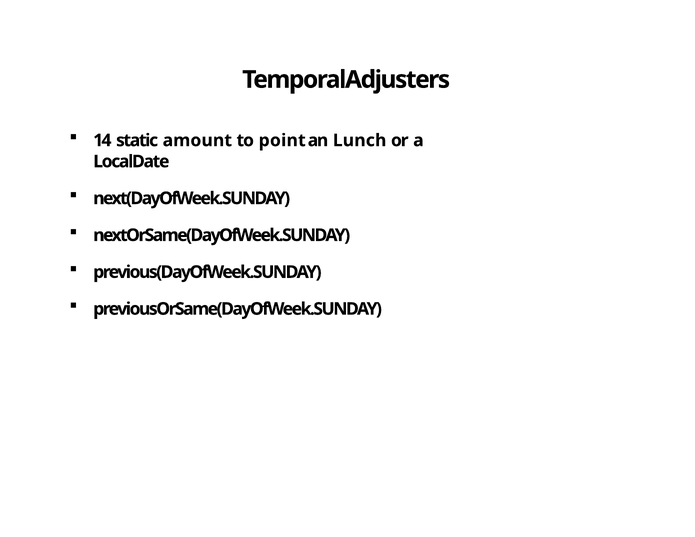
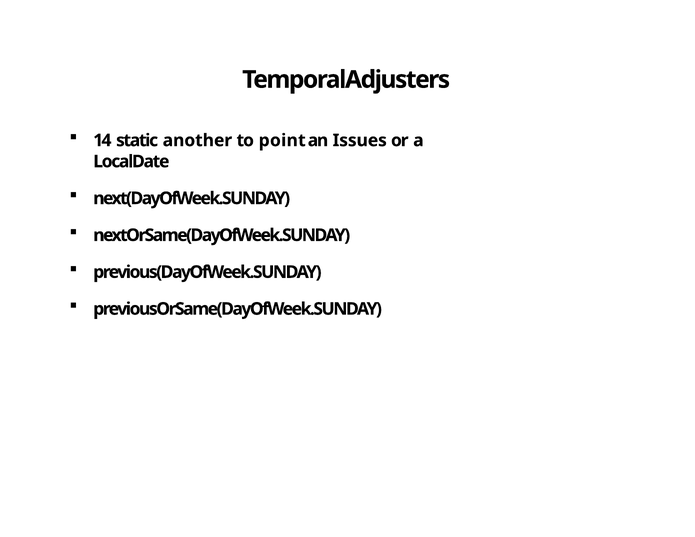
amount: amount -> another
Lunch: Lunch -> Issues
